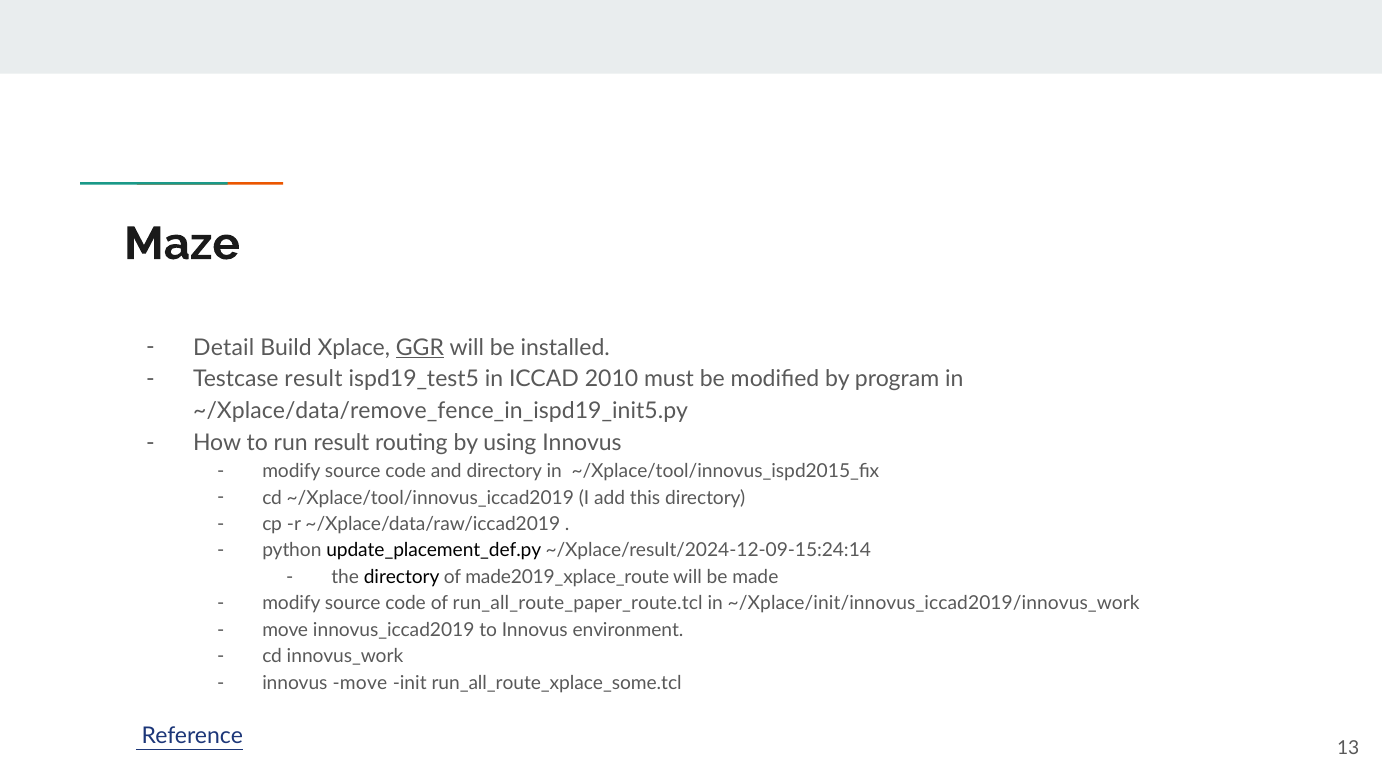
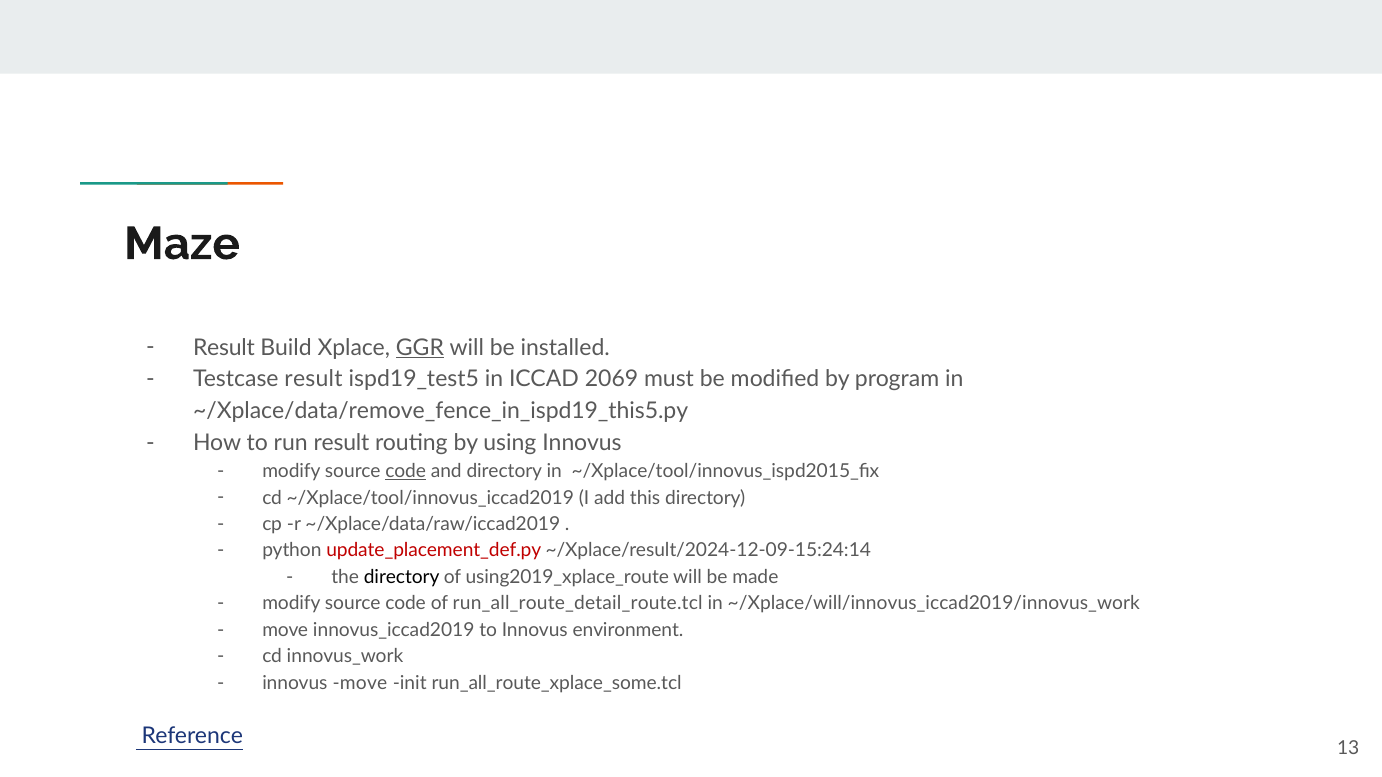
Detail at (224, 348): Detail -> Result
2010: 2010 -> 2069
~/Xplace/data/remove_fence_in_ispd19_init5.py: ~/Xplace/data/remove_fence_in_ispd19_init5.py -> ~/Xplace/data/remove_fence_in_ispd19_this5.py
code at (406, 471) underline: none -> present
update_placement_def.py colour: black -> red
made2019_xplace_route: made2019_xplace_route -> using2019_xplace_route
run_all_route_paper_route.tcl: run_all_route_paper_route.tcl -> run_all_route_detail_route.tcl
~/Xplace/init/innovus_iccad2019/innovus_work: ~/Xplace/init/innovus_iccad2019/innovus_work -> ~/Xplace/will/innovus_iccad2019/innovus_work
